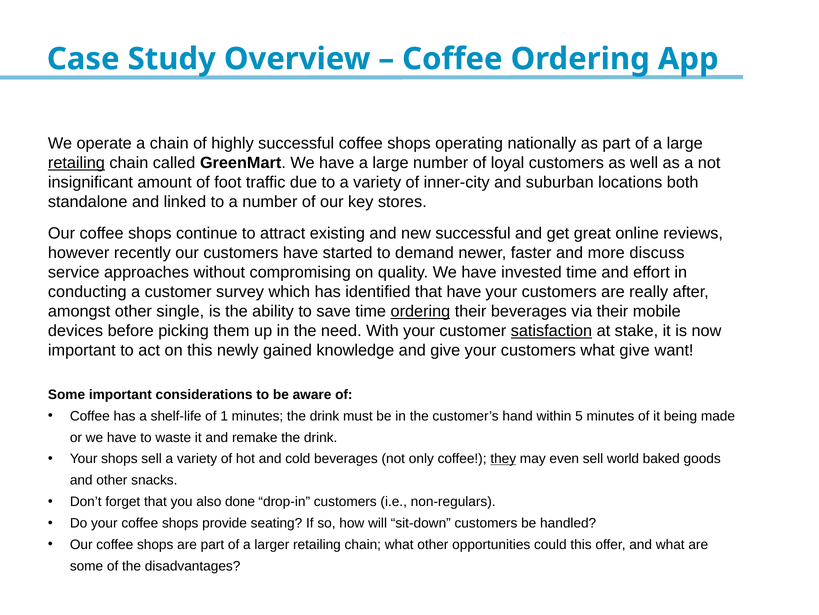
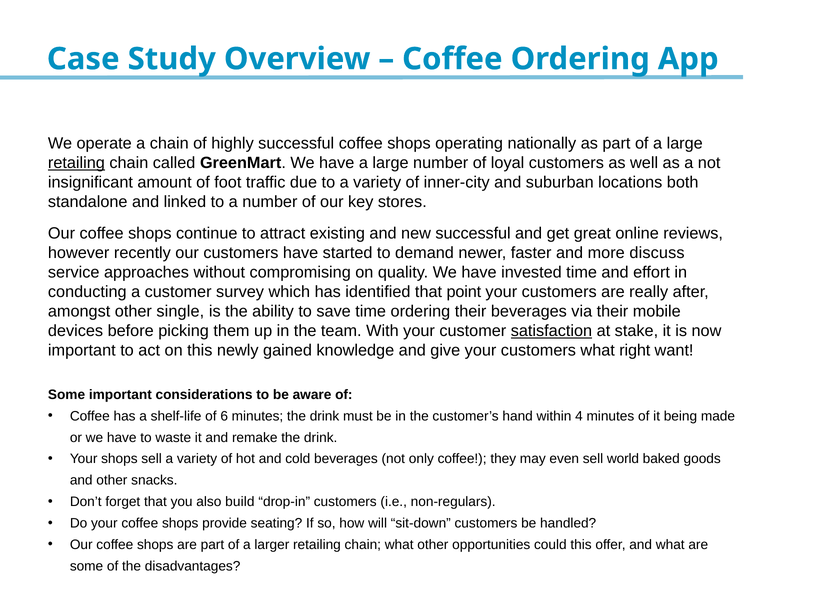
that have: have -> point
ordering at (420, 311) underline: present -> none
need: need -> team
what give: give -> right
1: 1 -> 6
5: 5 -> 4
they underline: present -> none
done: done -> build
